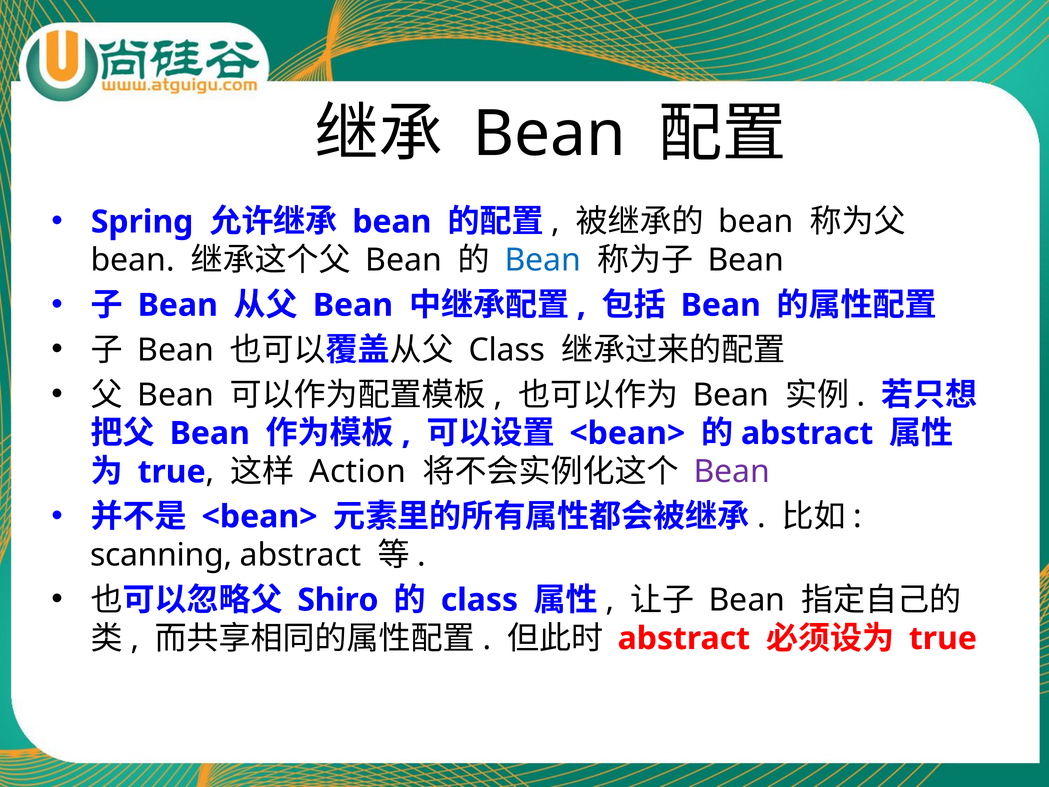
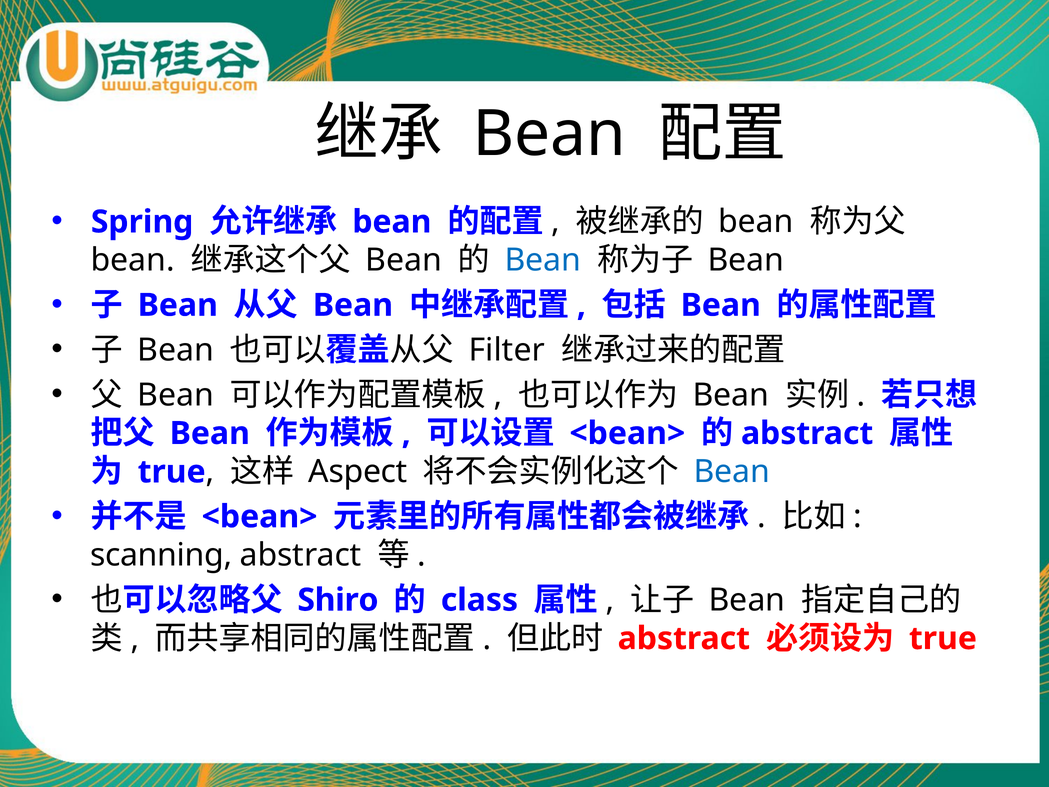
Class at (507, 350): Class -> Filter
Action: Action -> Aspect
Bean at (732, 472) colour: purple -> blue
